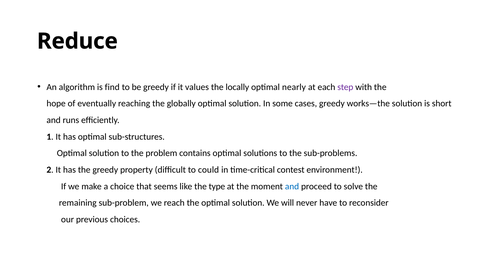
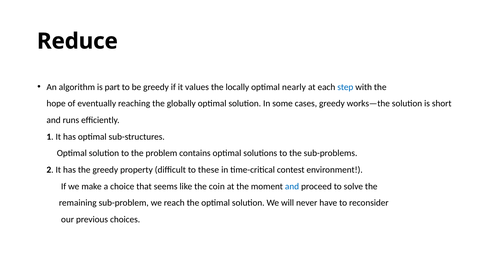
find: find -> part
step colour: purple -> blue
could: could -> these
type: type -> coin
